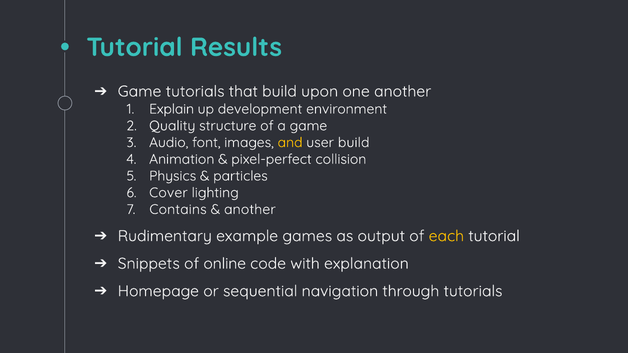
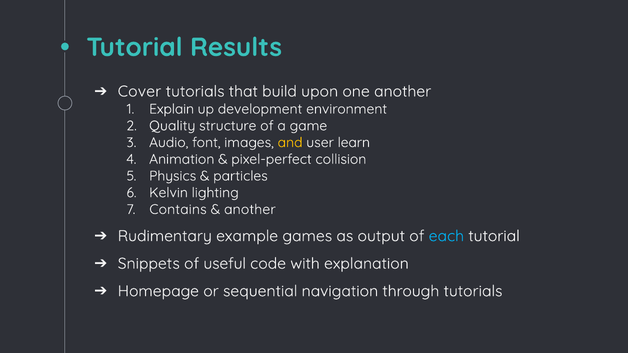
Game at (140, 91): Game -> Cover
user build: build -> learn
Cover: Cover -> Kelvin
each colour: yellow -> light blue
online: online -> useful
